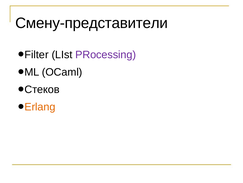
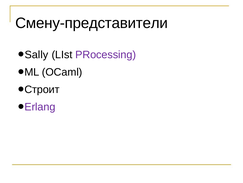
Filter: Filter -> Sally
Стеков: Стеков -> Строит
Erlang colour: orange -> purple
